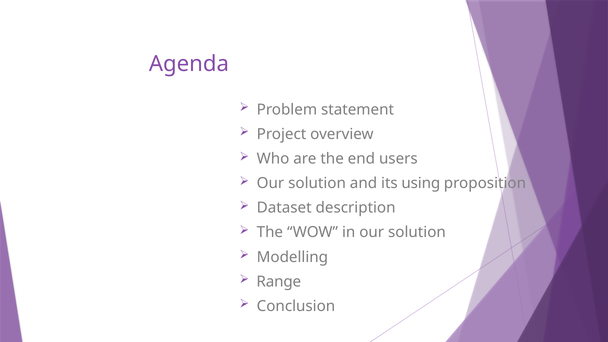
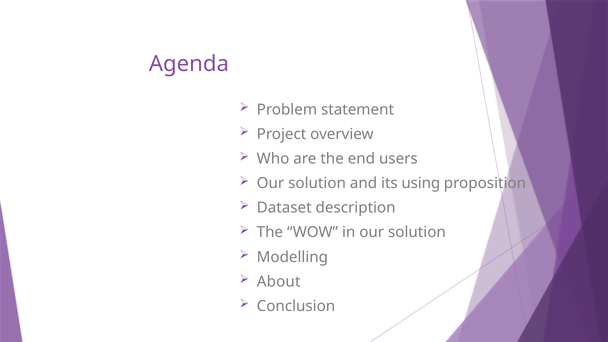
Range: Range -> About
